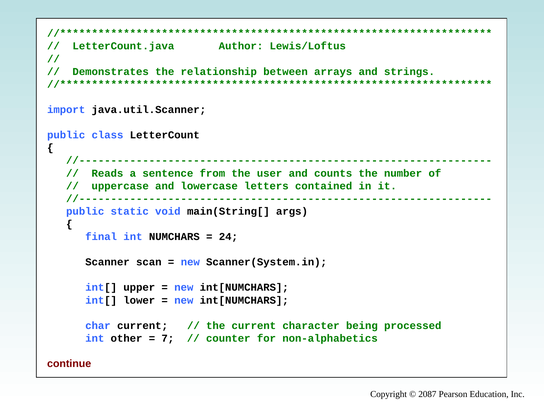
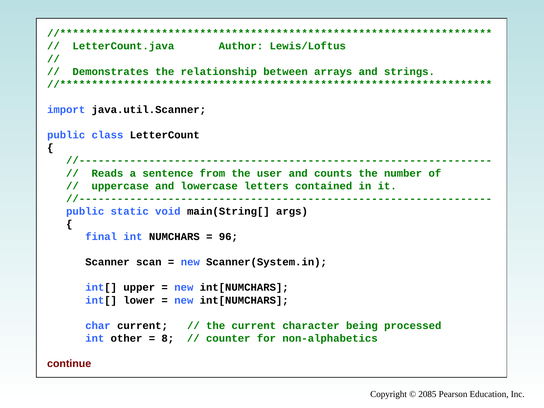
24: 24 -> 96
7: 7 -> 8
2087: 2087 -> 2085
